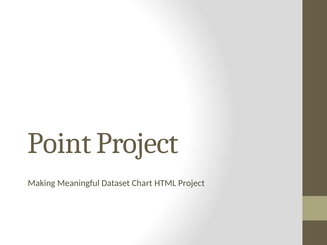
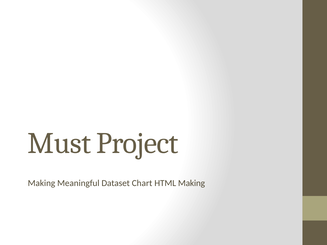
Point: Point -> Must
HTML Project: Project -> Making
